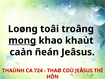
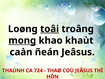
toâi underline: none -> present
